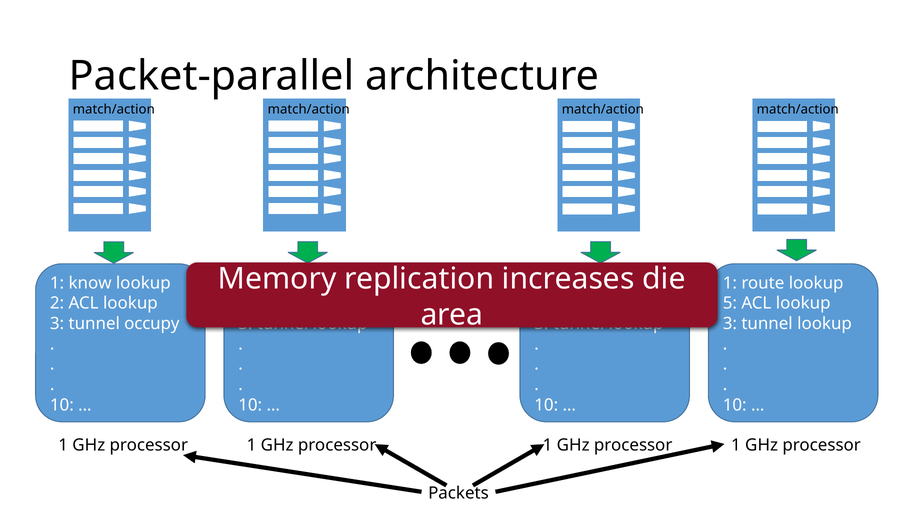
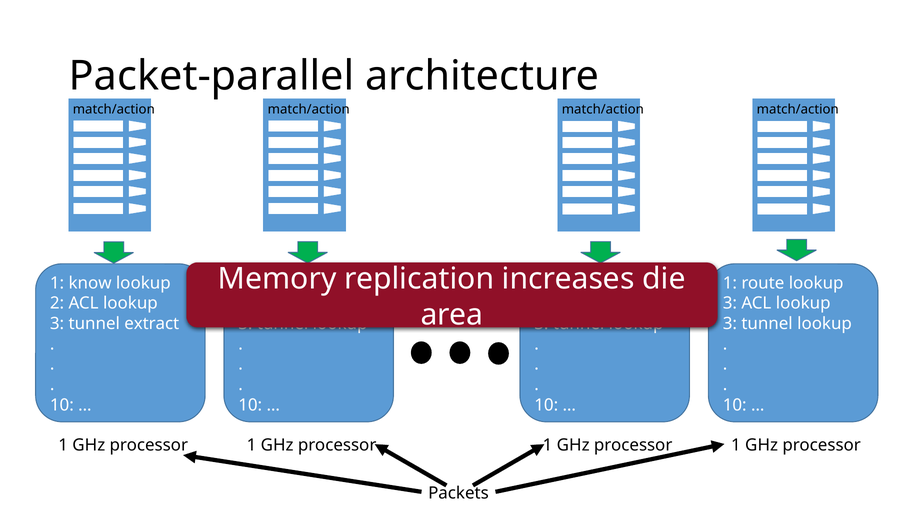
5 at (730, 304): 5 -> 3
occupy: occupy -> extract
